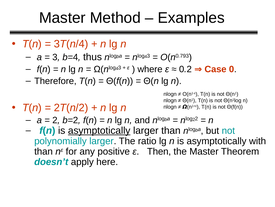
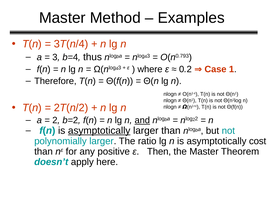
0: 0 -> 1
and underline: none -> present
with: with -> cost
